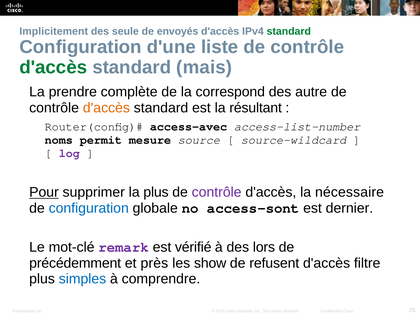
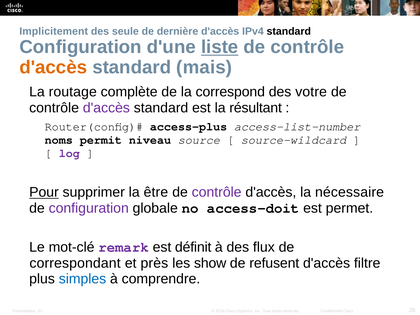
envoyés: envoyés -> dernière
standard at (289, 31) colour: green -> black
liste underline: none -> present
d'accès at (53, 67) colour: green -> orange
prendre: prendre -> routage
autre: autre -> votre
d'accès at (106, 108) colour: orange -> purple
access-avec: access-avec -> access-plus
mesure: mesure -> niveau
la plus: plus -> être
configuration at (89, 208) colour: blue -> purple
access-sont: access-sont -> access-doit
dernier: dernier -> permet
vérifié: vérifié -> définit
lors: lors -> flux
précédemment: précédemment -> correspondant
